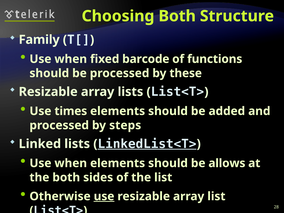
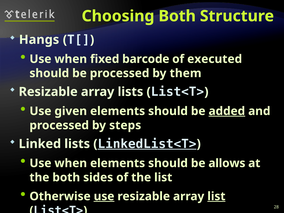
Family: Family -> Hangs
functions: functions -> executed
these: these -> them
times: times -> given
added underline: none -> present
list at (216, 196) underline: none -> present
